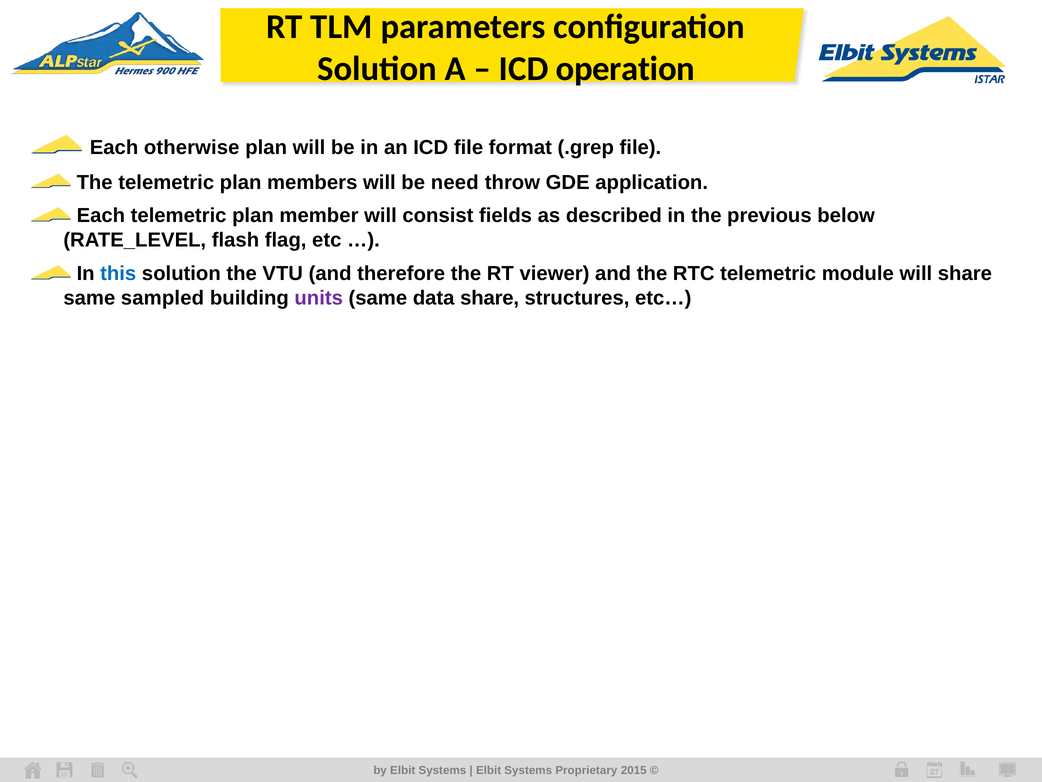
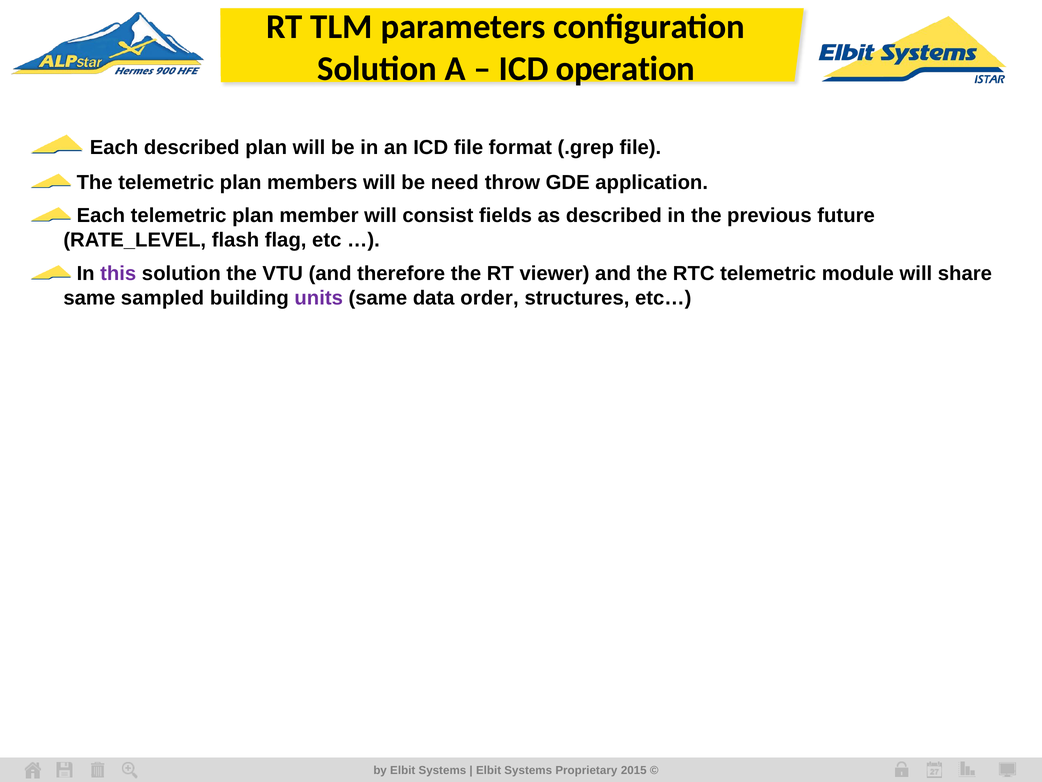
Each otherwise: otherwise -> described
below: below -> future
this colour: blue -> purple
data share: share -> order
